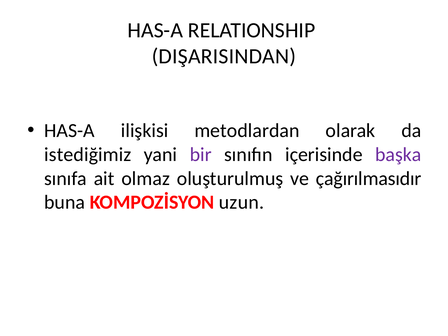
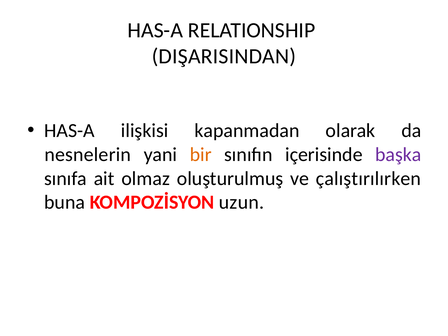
metodlardan: metodlardan -> kapanmadan
istediğimiz: istediğimiz -> nesnelerin
bir colour: purple -> orange
çağırılmasıdır: çağırılmasıdır -> çalıştırılırken
